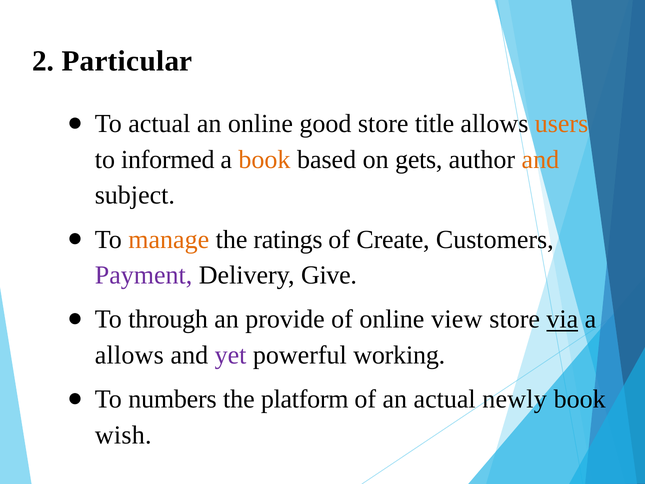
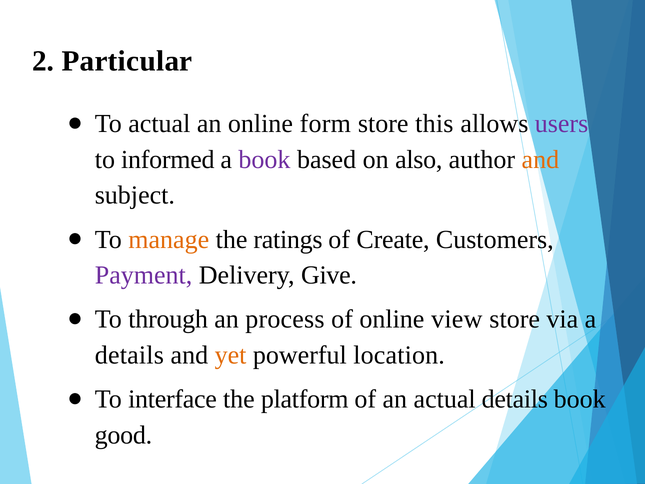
good: good -> form
title: title -> this
users colour: orange -> purple
book at (264, 159) colour: orange -> purple
gets: gets -> also
provide: provide -> process
via underline: present -> none
allows at (129, 355): allows -> details
yet colour: purple -> orange
working: working -> location
numbers: numbers -> interface
actual newly: newly -> details
wish: wish -> good
